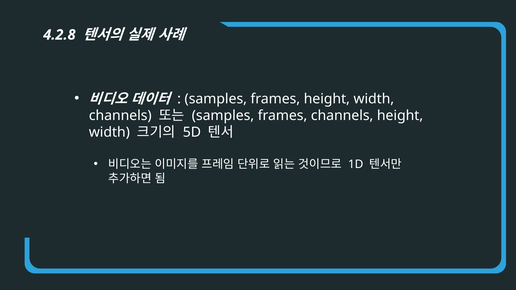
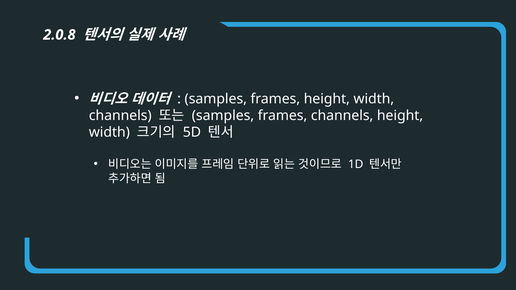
4.2.8: 4.2.8 -> 2.0.8
